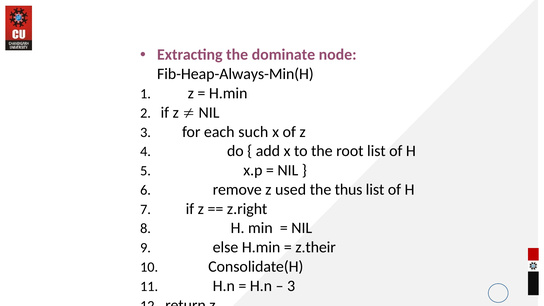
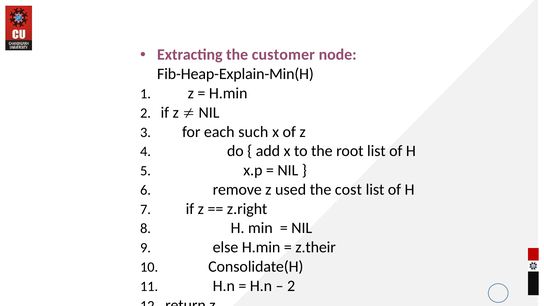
dominate: dominate -> customer
Fib-Heap-Always-Min(H: Fib-Heap-Always-Min(H -> Fib-Heap-Explain-Min(H
thus: thus -> cost
3 at (291, 286): 3 -> 2
